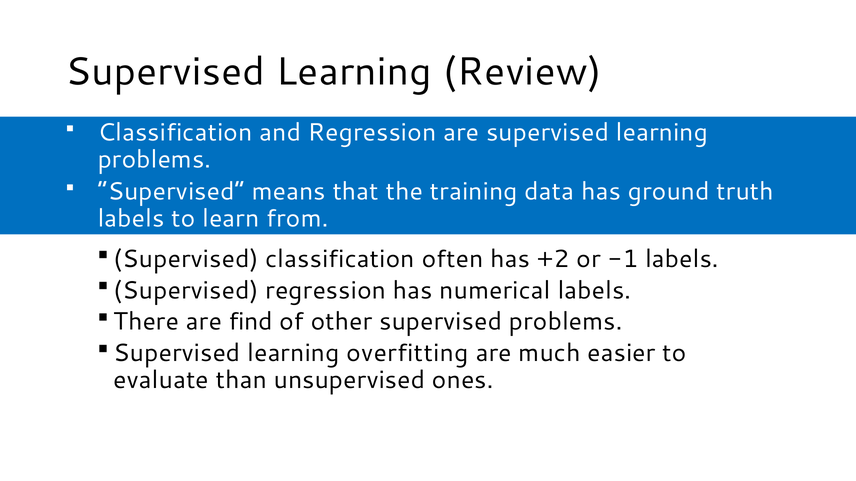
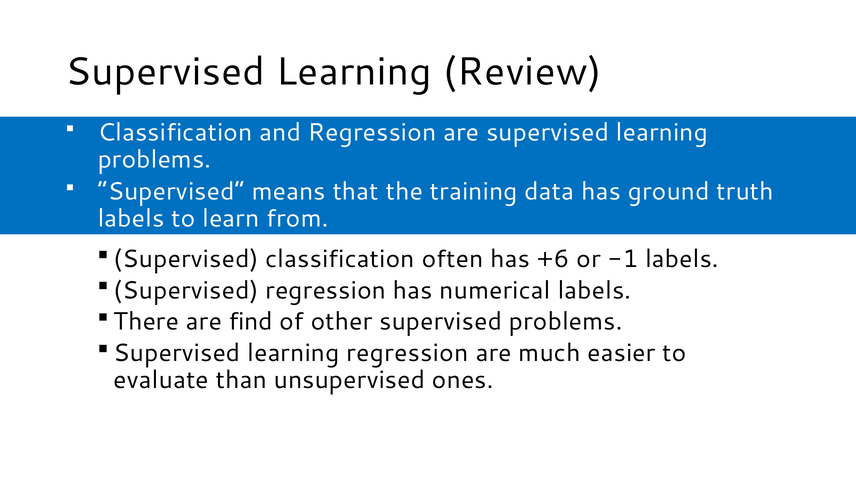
+2: +2 -> +6
learning overfitting: overfitting -> regression
